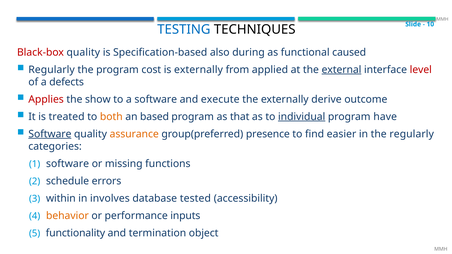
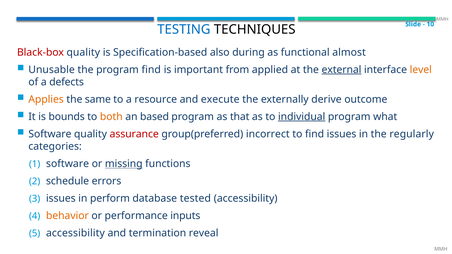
caused: caused -> almost
Regularly at (52, 70): Regularly -> Unusable
program cost: cost -> find
is externally: externally -> important
level colour: red -> orange
Applies colour: red -> orange
show: show -> same
a software: software -> resource
treated: treated -> bounds
have: have -> what
Software at (50, 134) underline: present -> none
assurance colour: orange -> red
presence: presence -> incorrect
find easier: easier -> issues
missing underline: none -> present
within at (61, 199): within -> issues
involves: involves -> perform
functionality at (76, 233): functionality -> accessibility
object: object -> reveal
